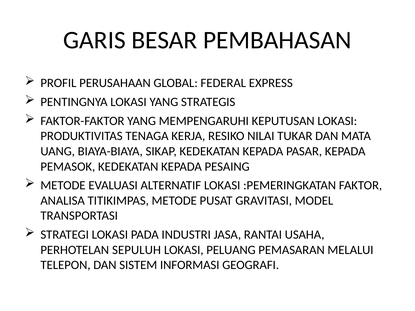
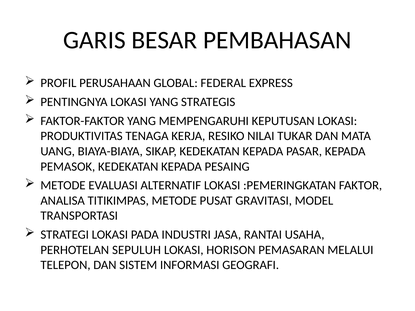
PELUANG: PELUANG -> HORISON
